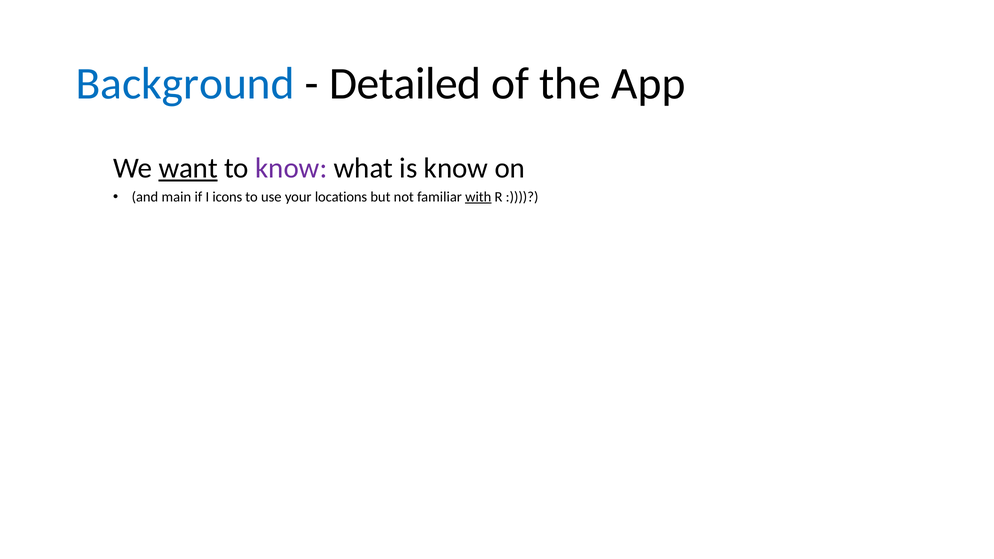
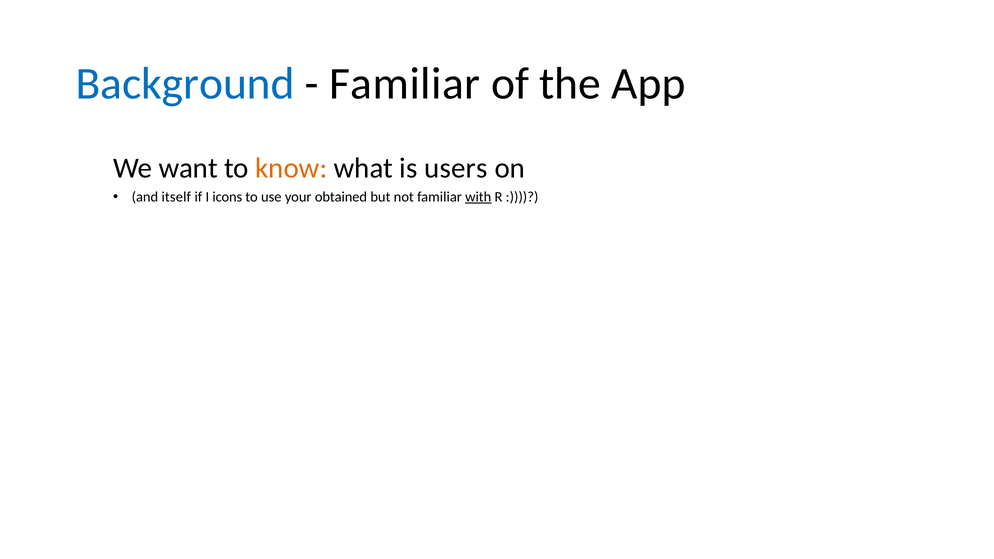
Detailed at (405, 84): Detailed -> Familiar
want underline: present -> none
know at (291, 168) colour: purple -> orange
is know: know -> users
main: main -> itself
locations: locations -> obtained
